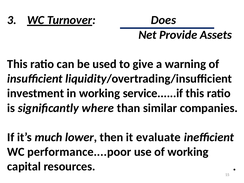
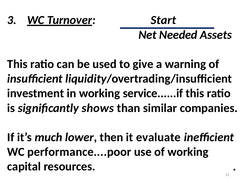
Does: Does -> Start
Provide: Provide -> Needed
where: where -> shows
